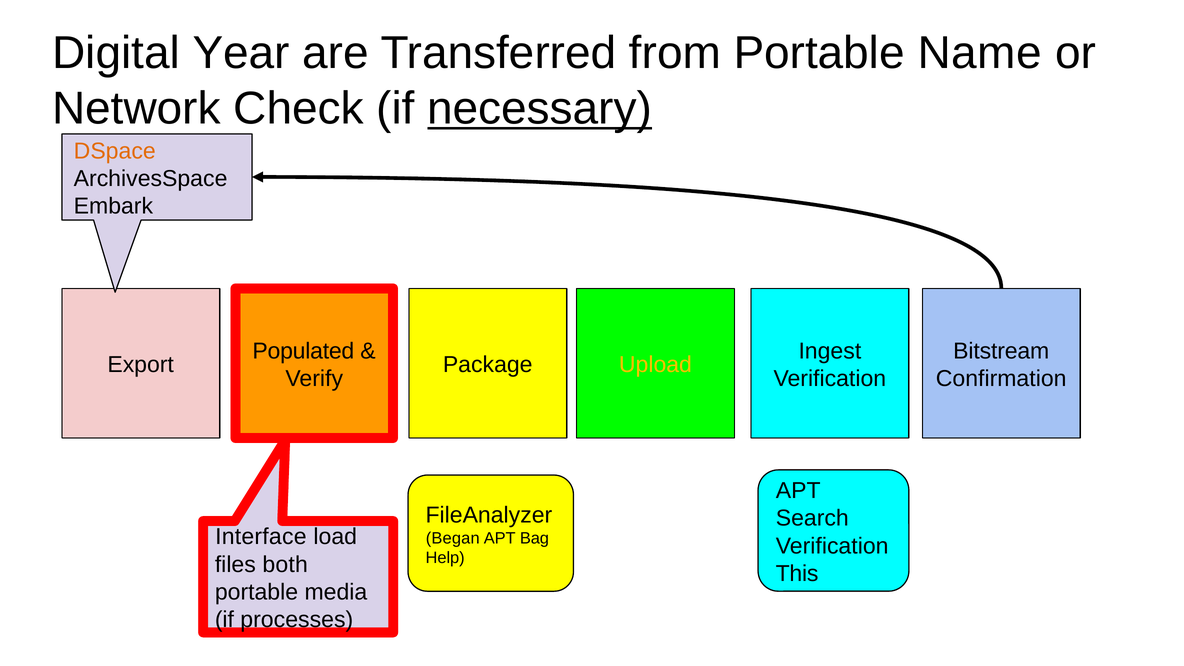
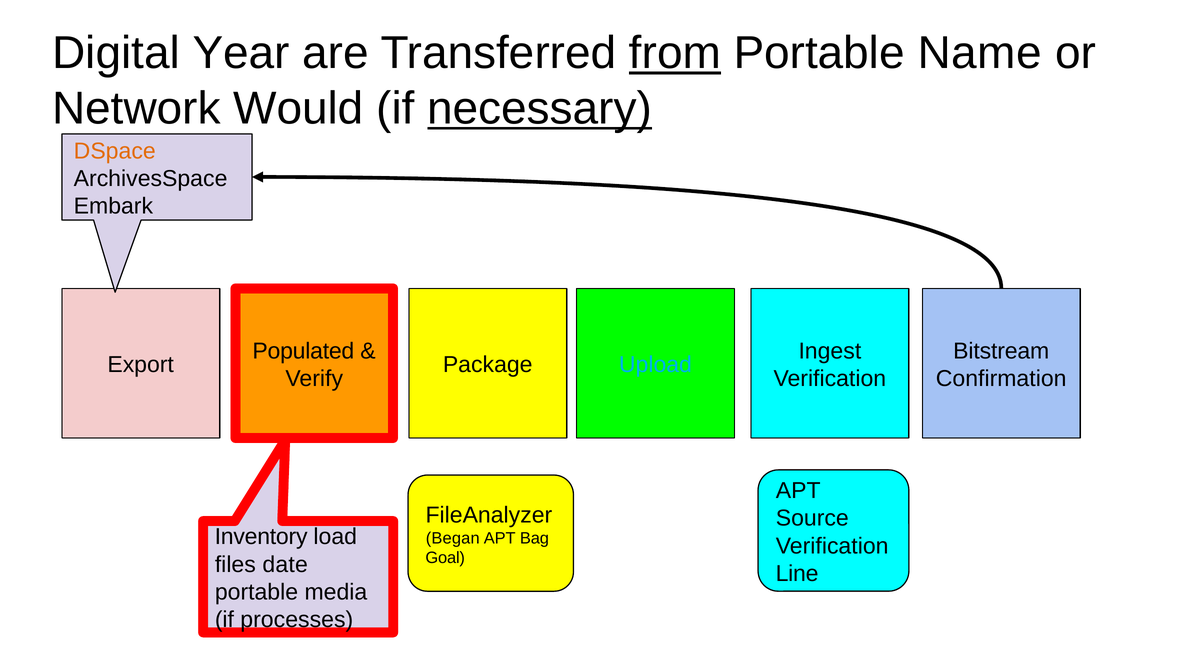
from underline: none -> present
Check: Check -> Would
Upload colour: yellow -> light blue
Search: Search -> Source
Interface: Interface -> Inventory
Help: Help -> Goal
both: both -> date
This: This -> Line
